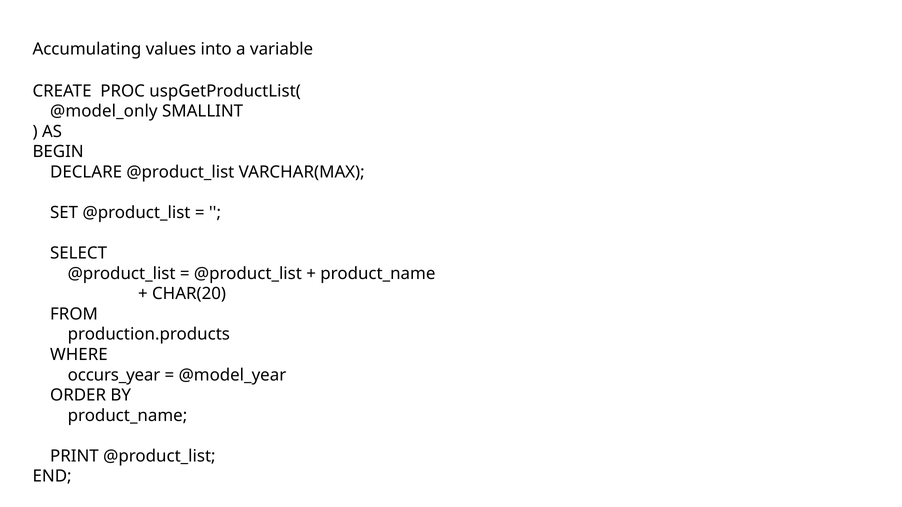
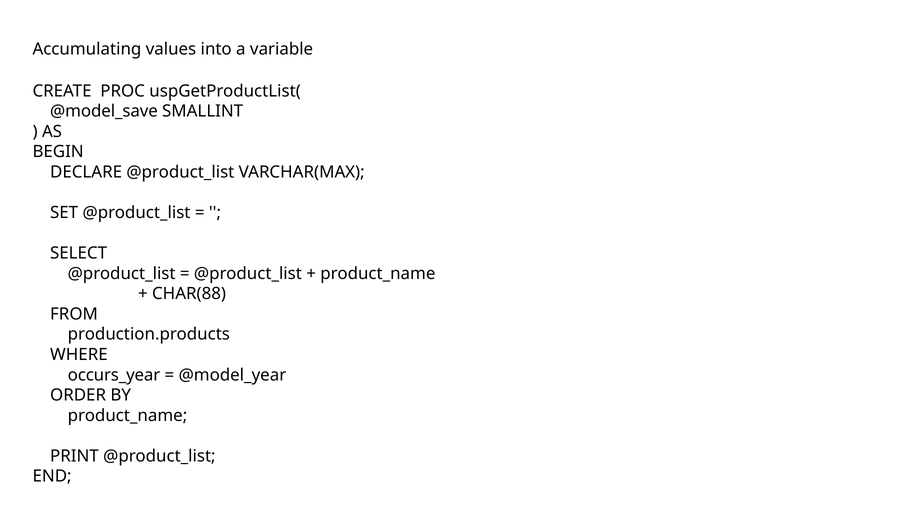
@model_only: @model_only -> @model_save
CHAR(20: CHAR(20 -> CHAR(88
